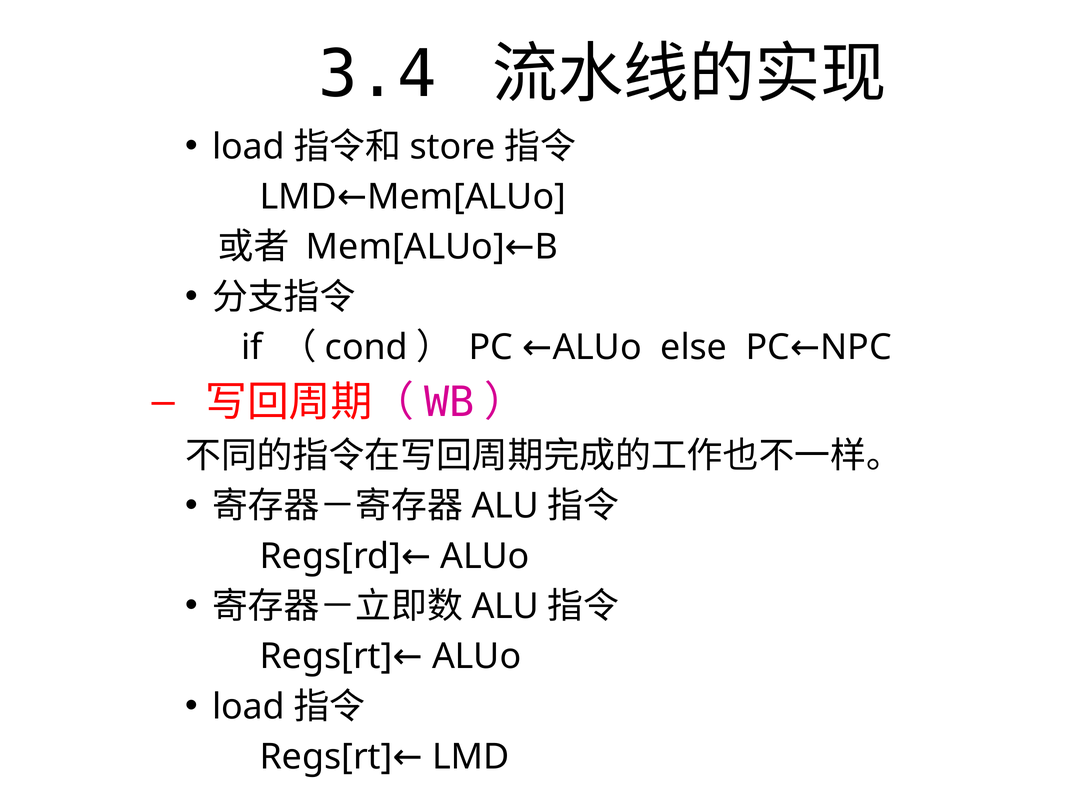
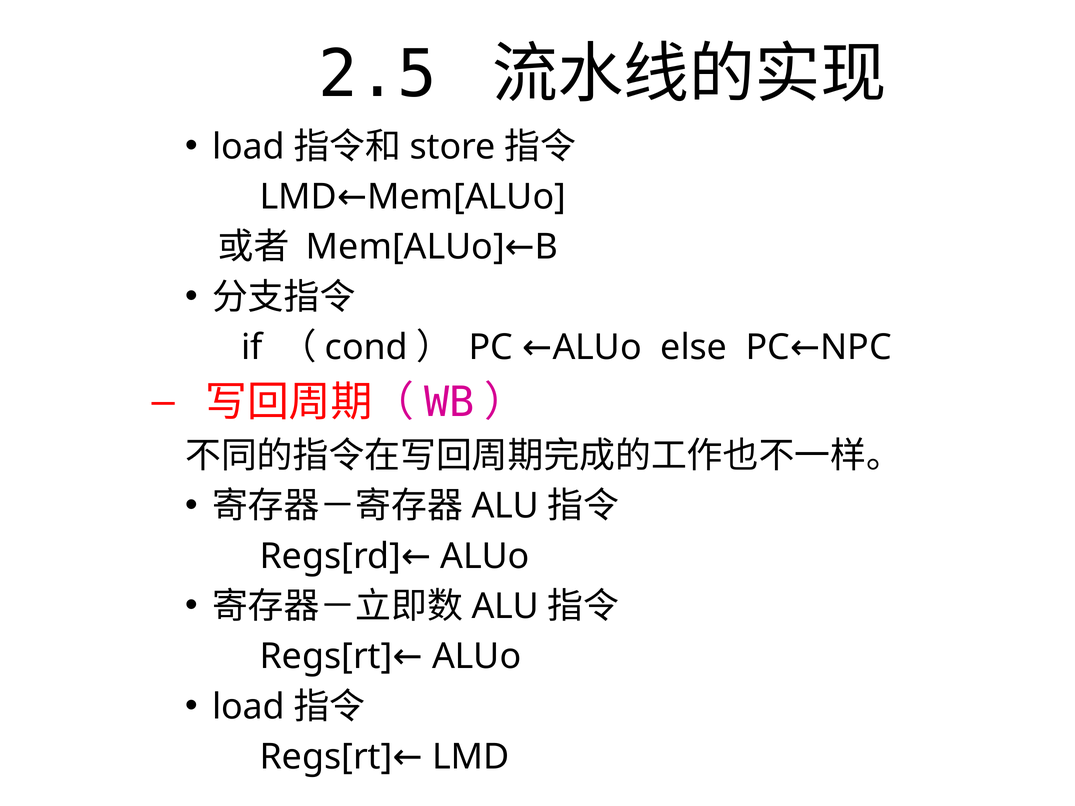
3.4: 3.4 -> 2.5
